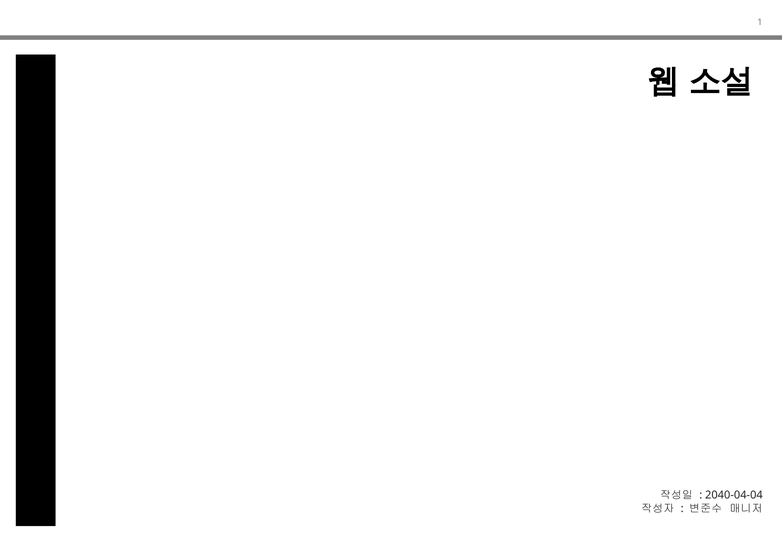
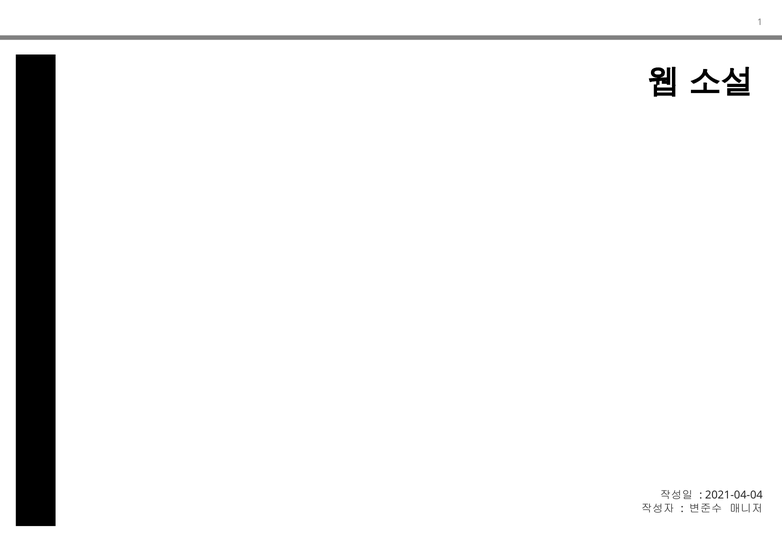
2040-04-04: 2040-04-04 -> 2021-04-04
